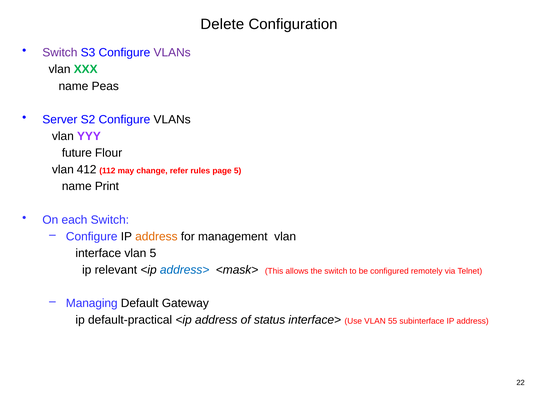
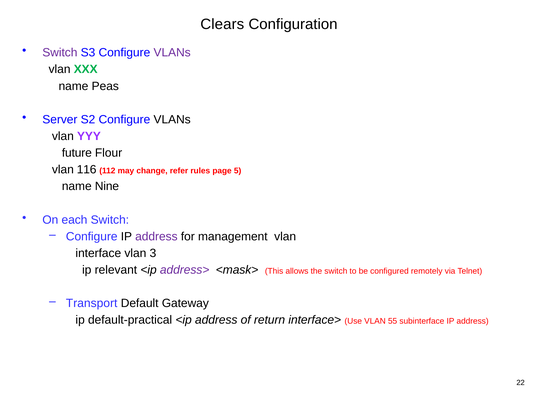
Delete: Delete -> Clears
412: 412 -> 116
Print: Print -> Nine
address at (156, 237) colour: orange -> purple
vlan 5: 5 -> 3
address> colour: blue -> purple
Managing: Managing -> Transport
status: status -> return
